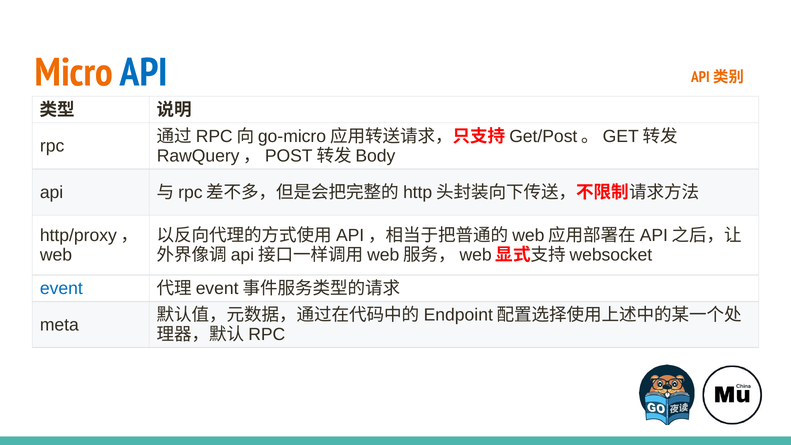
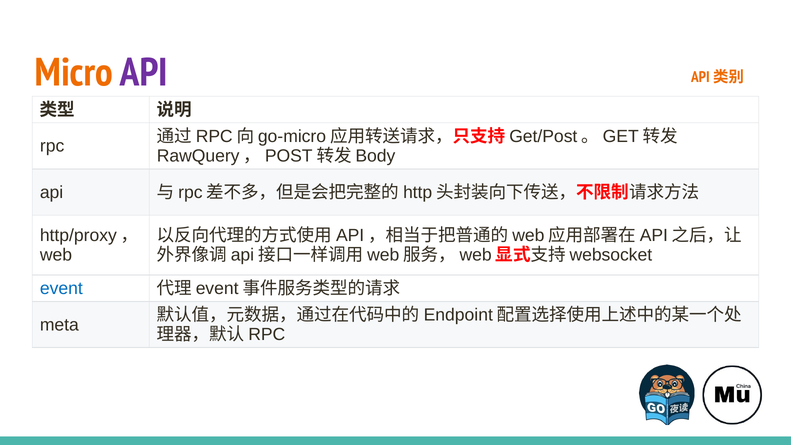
API at (144, 73) colour: blue -> purple
